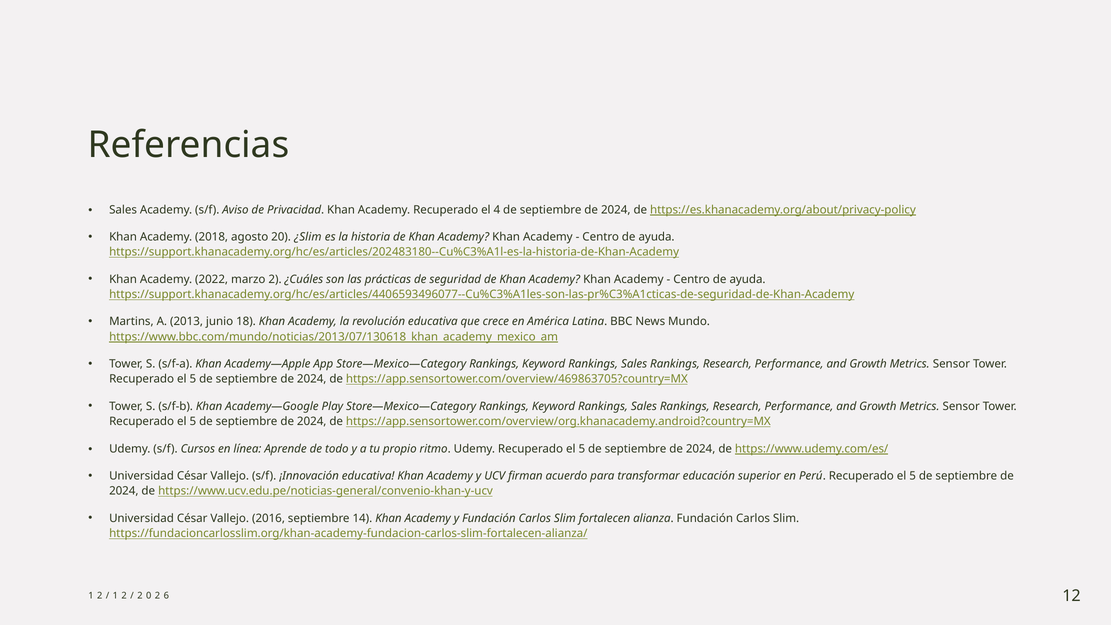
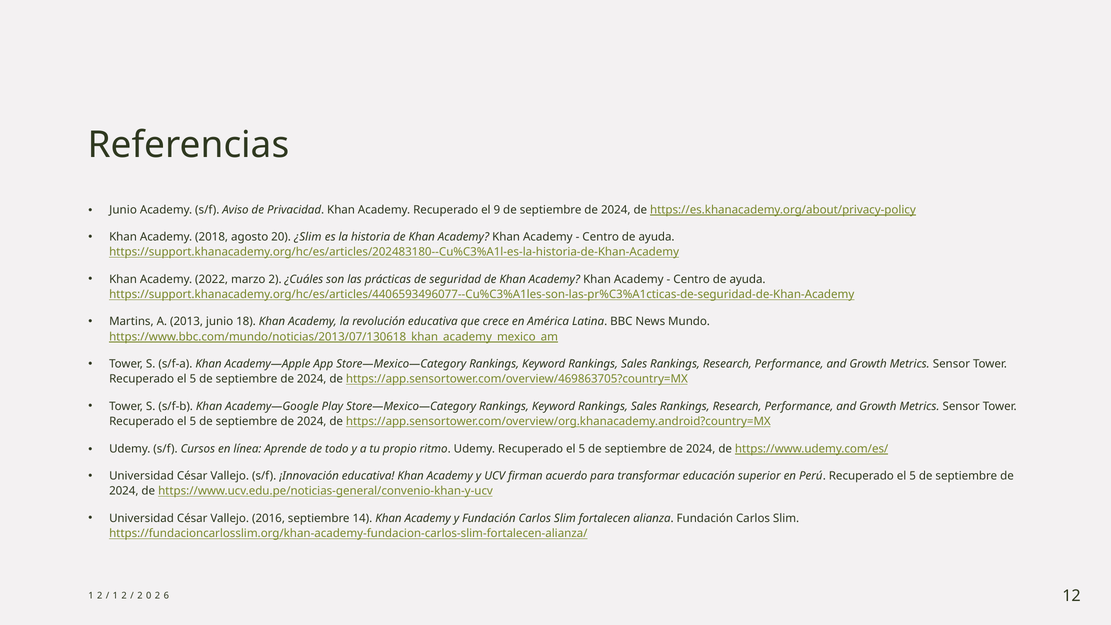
Sales at (123, 210): Sales -> Junio
4: 4 -> 9
